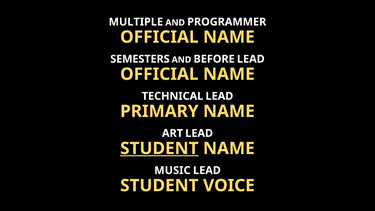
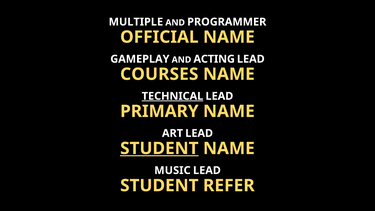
SEMESTERS: SEMESTERS -> GAMEPLAY
BEFORE: BEFORE -> ACTING
OFFICIAL at (159, 74): OFFICIAL -> COURSES
TECHNICAL underline: none -> present
VOICE: VOICE -> REFER
